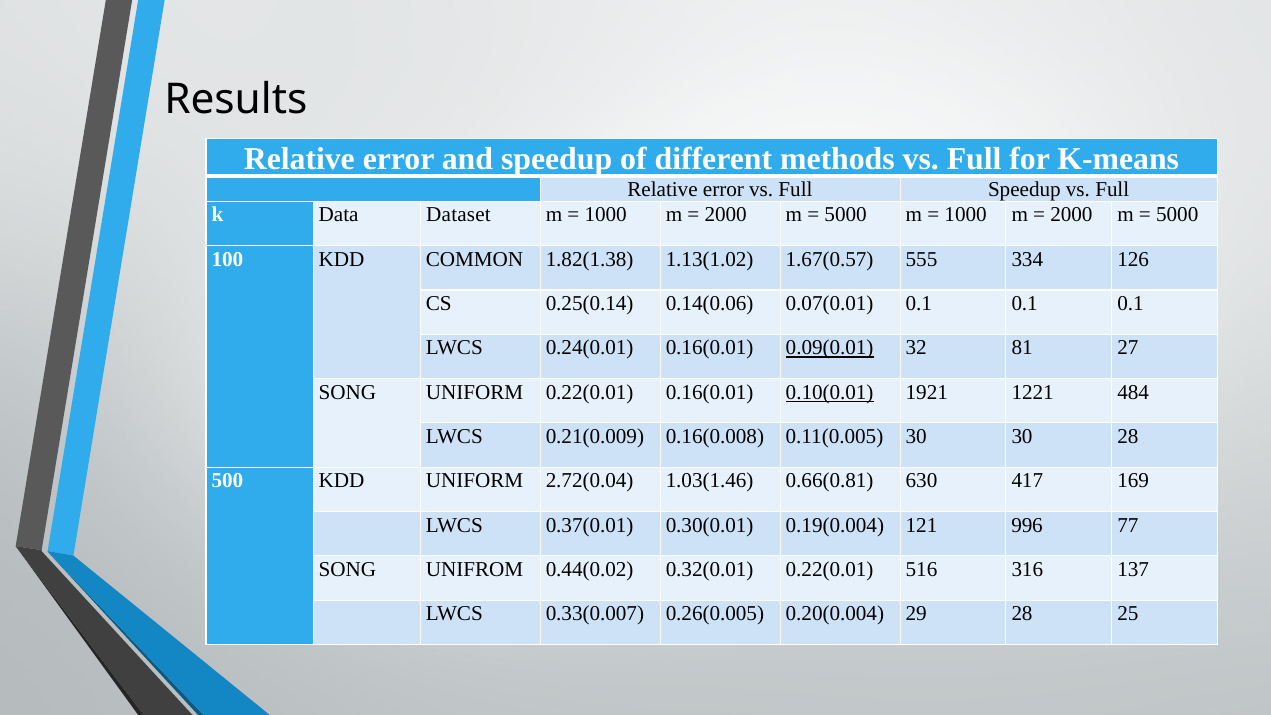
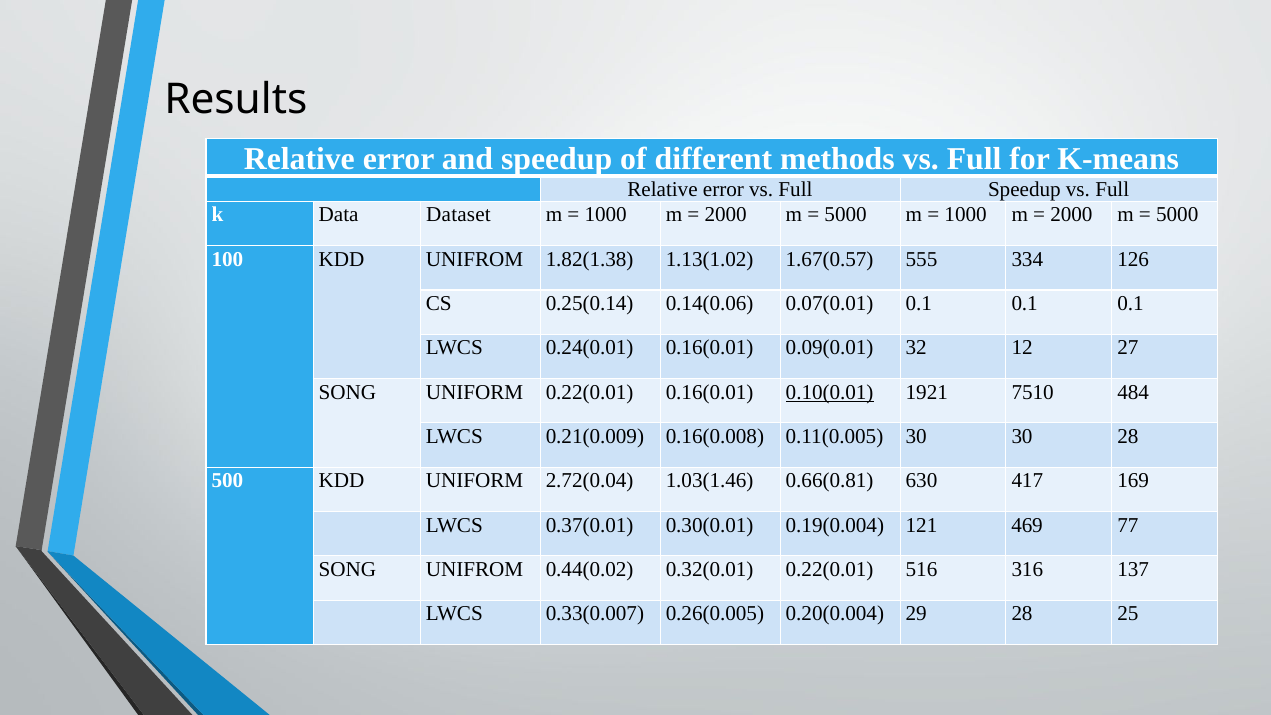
KDD COMMON: COMMON -> UNIFROM
0.09(0.01 underline: present -> none
81: 81 -> 12
1221: 1221 -> 7510
996: 996 -> 469
